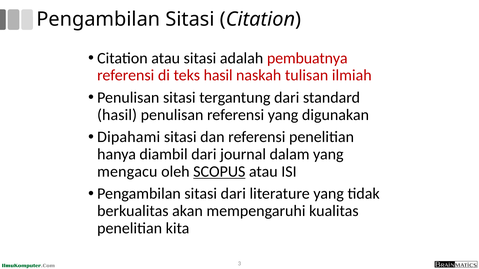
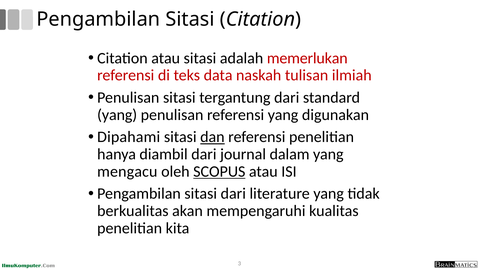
pembuatnya: pembuatnya -> memerlukan
teks hasil: hasil -> data
hasil at (117, 115): hasil -> yang
dan underline: none -> present
